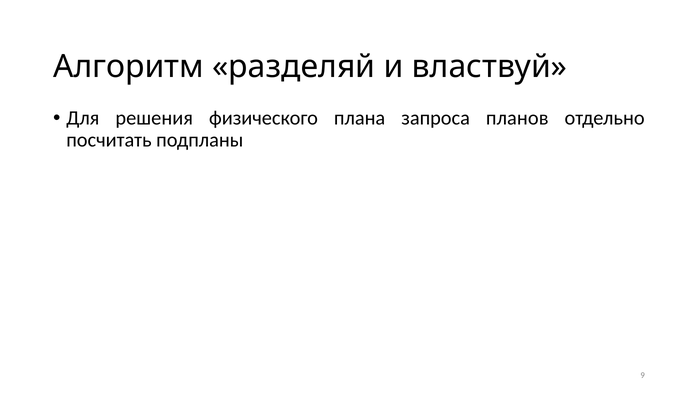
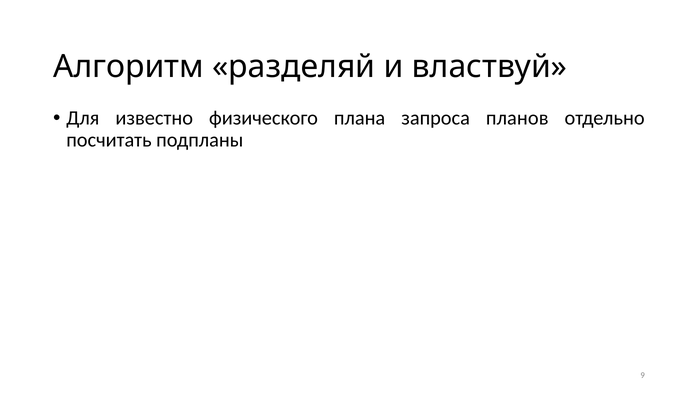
решения: решения -> известно
